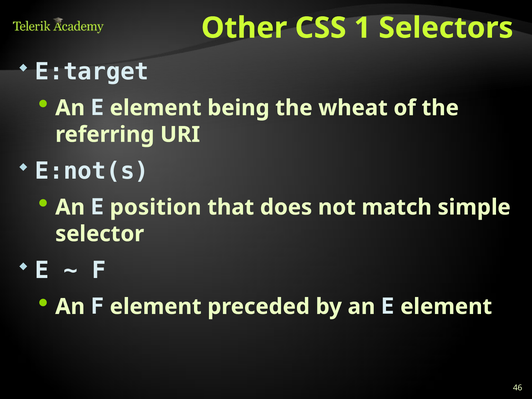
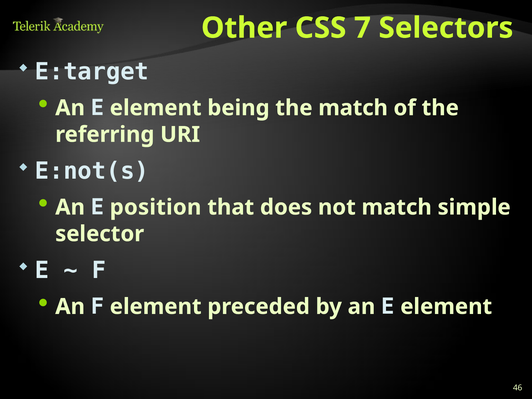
1: 1 -> 7
the wheat: wheat -> match
